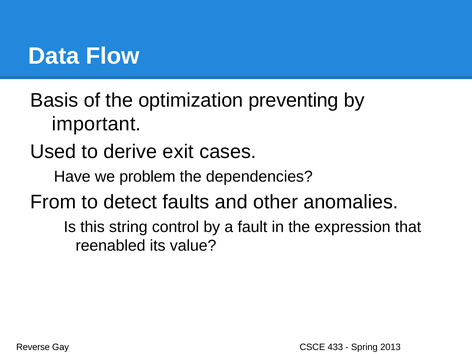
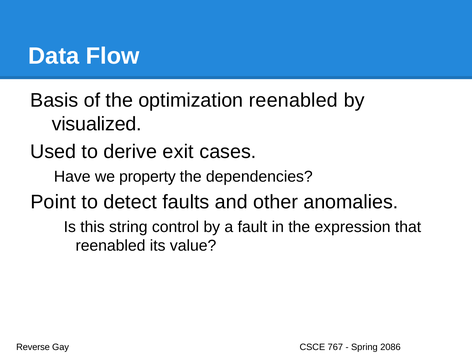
optimization preventing: preventing -> reenabled
important: important -> visualized
problem: problem -> property
From: From -> Point
433: 433 -> 767
2013: 2013 -> 2086
